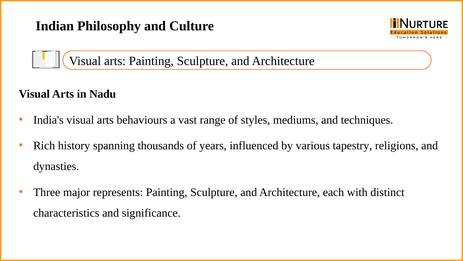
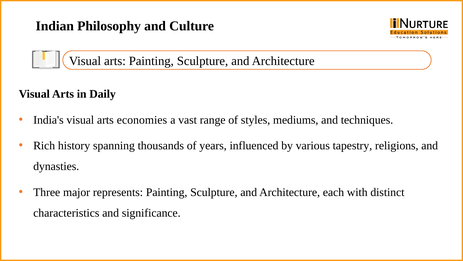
Nadu: Nadu -> Daily
behaviours: behaviours -> economies
